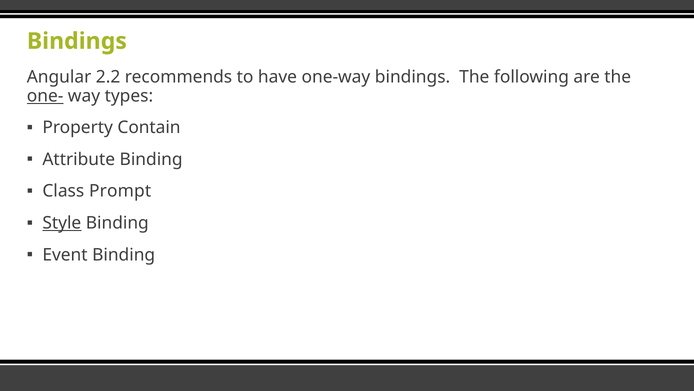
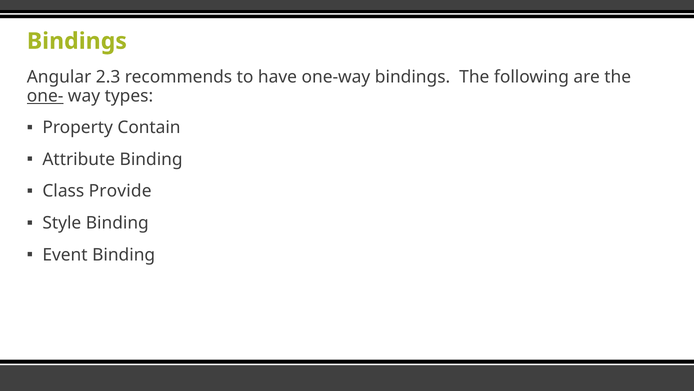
2.2: 2.2 -> 2.3
Prompt: Prompt -> Provide
Style underline: present -> none
